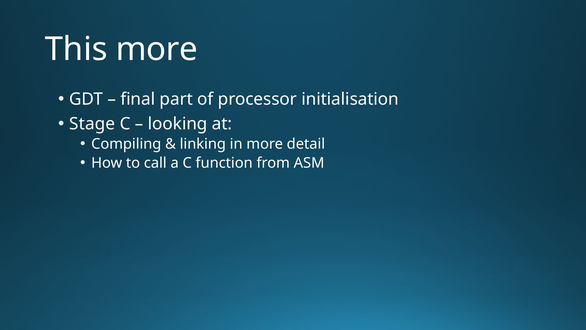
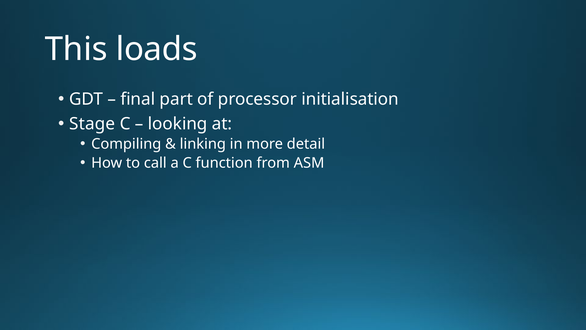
This more: more -> loads
